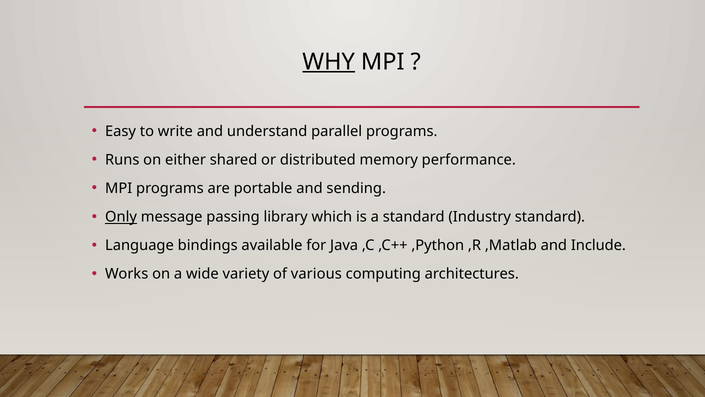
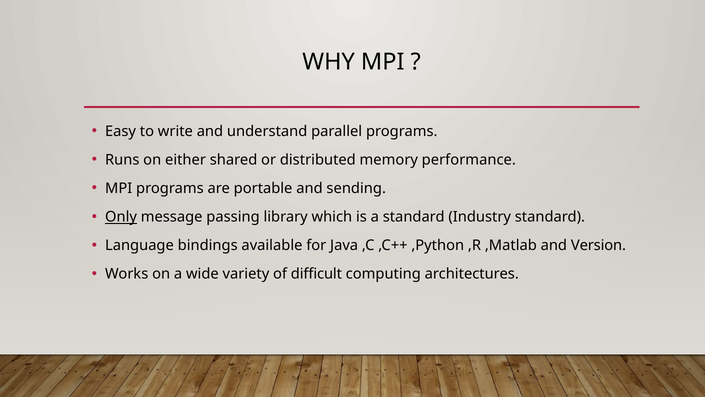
WHY underline: present -> none
Include: Include -> Version
various: various -> difficult
